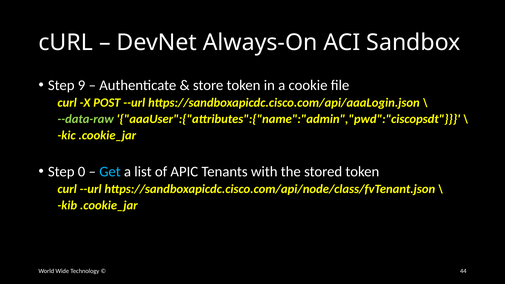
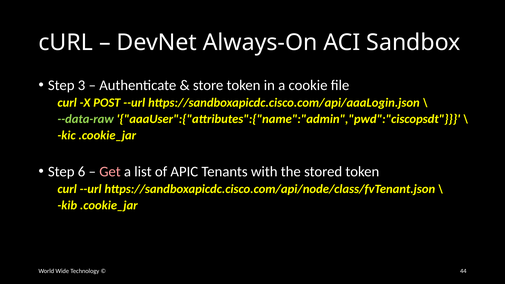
9: 9 -> 3
0: 0 -> 6
Get colour: light blue -> pink
